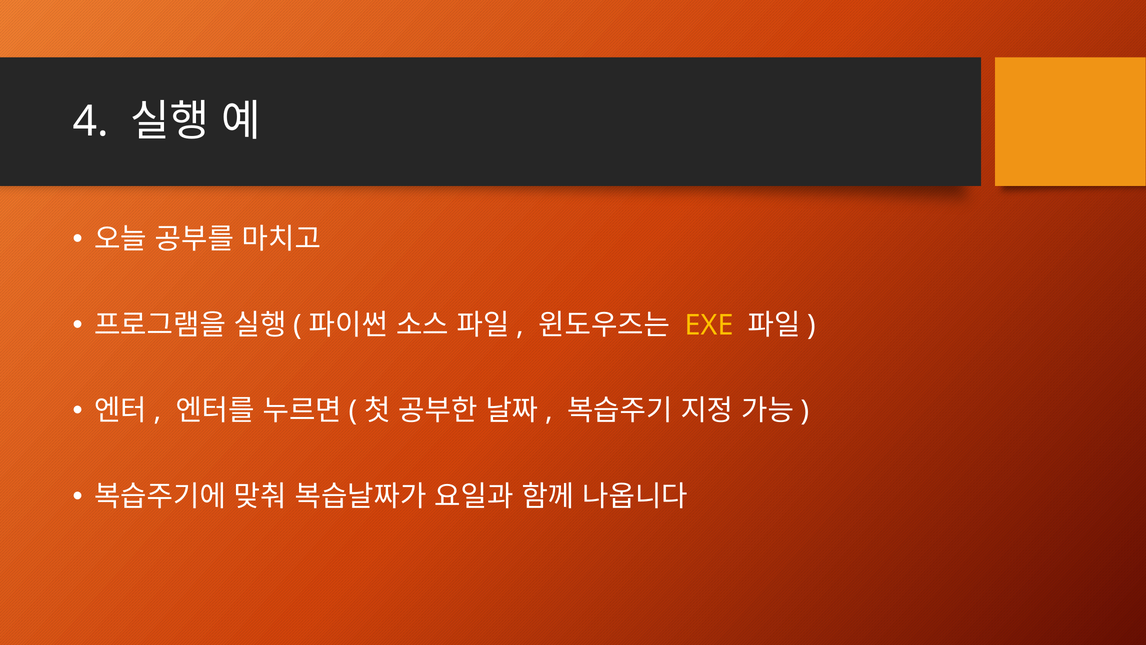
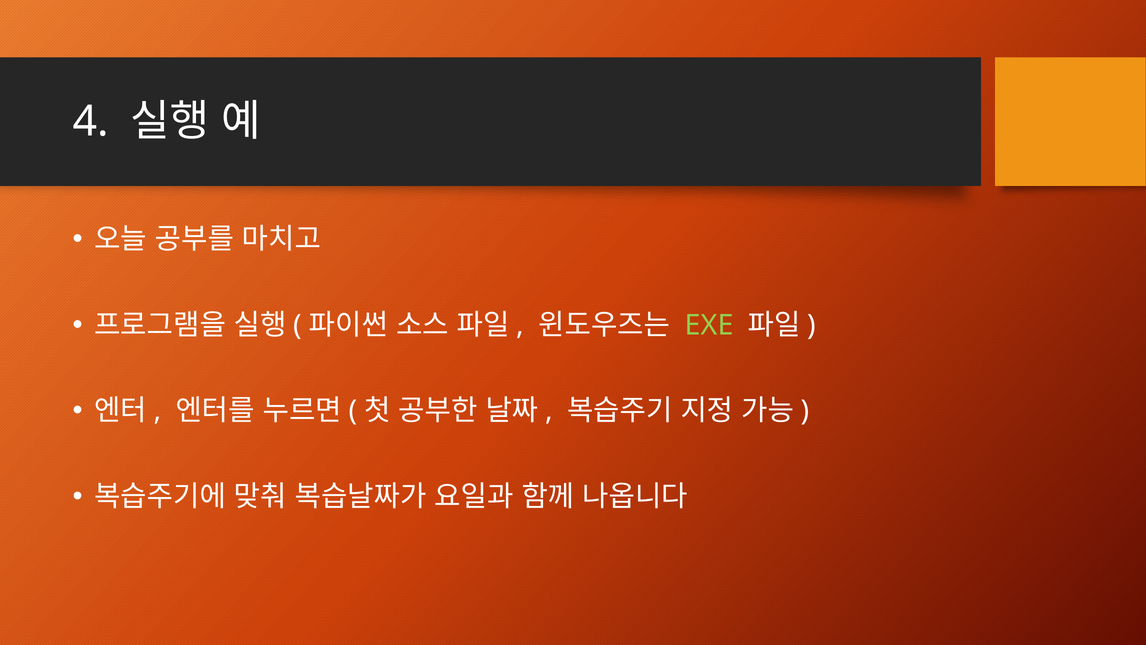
EXE colour: yellow -> light green
